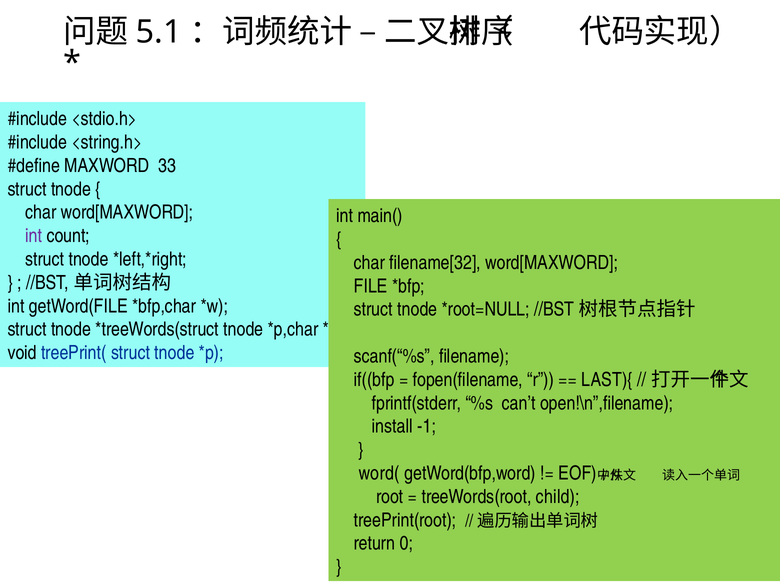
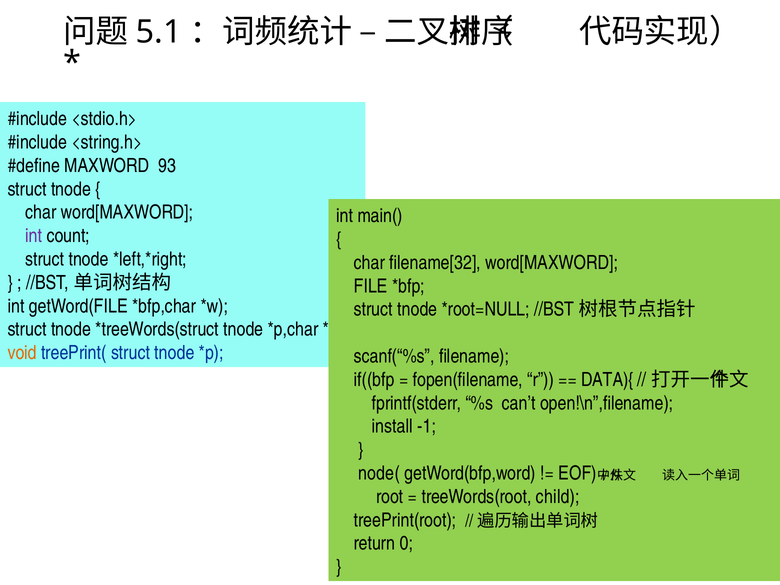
33: 33 -> 93
void colour: black -> orange
LAST){: LAST){ -> DATA){
word(: word( -> node(
